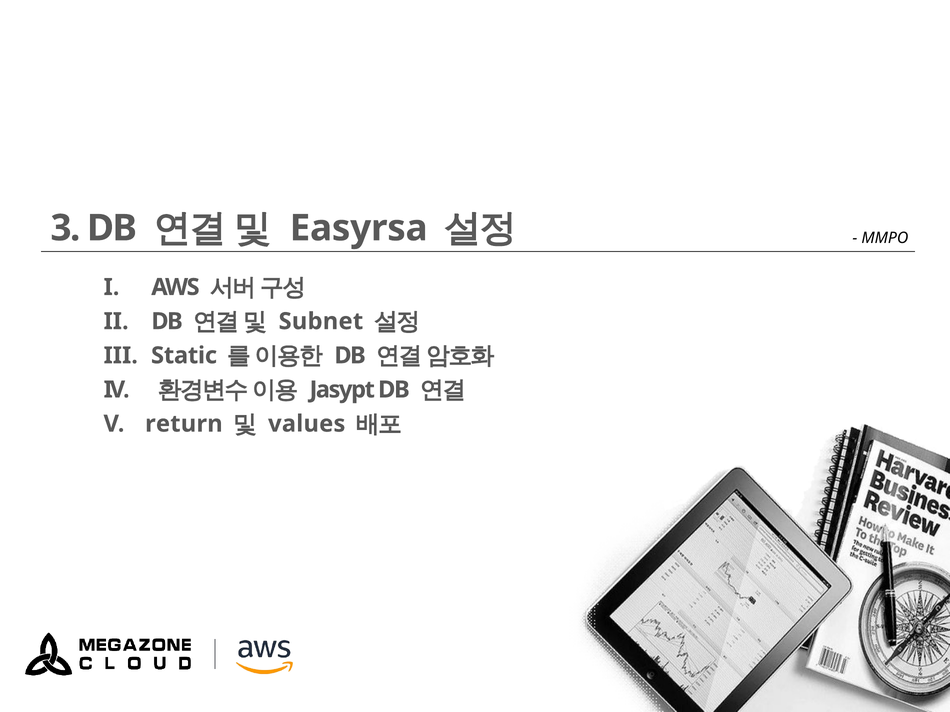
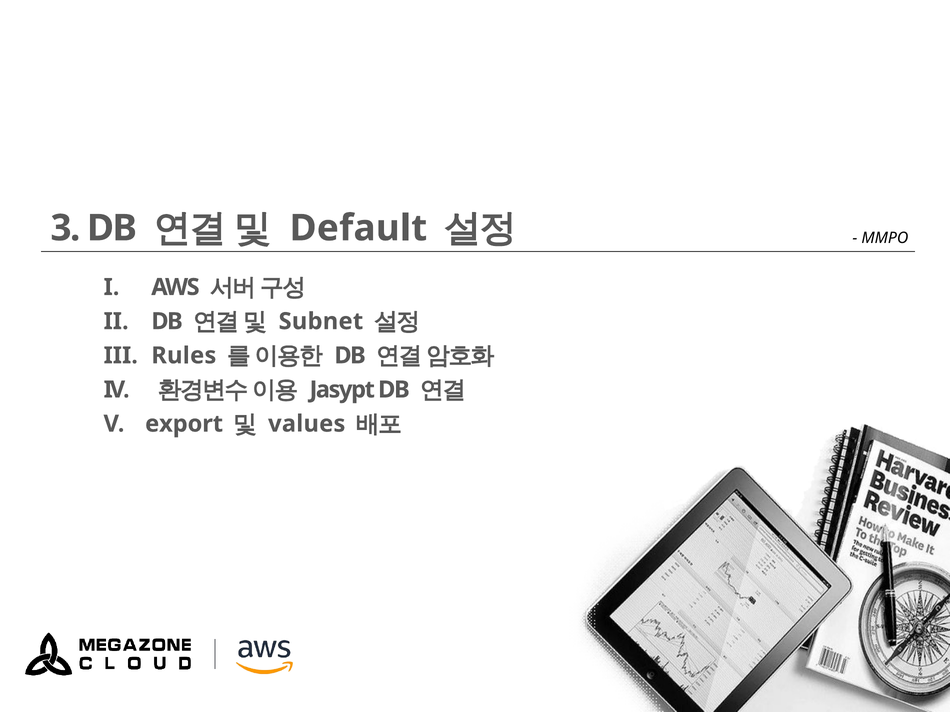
Easyrsa: Easyrsa -> Default
Static: Static -> Rules
return: return -> export
